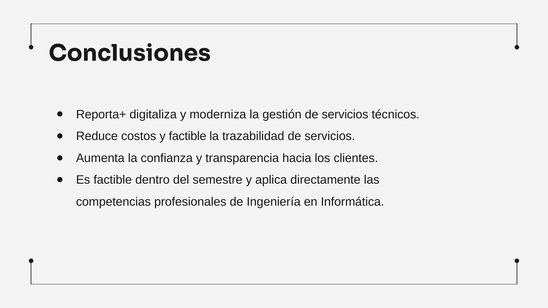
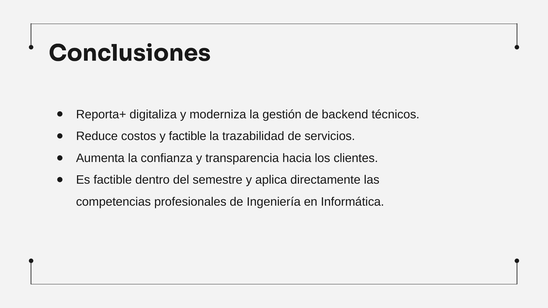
gestión de servicios: servicios -> backend
